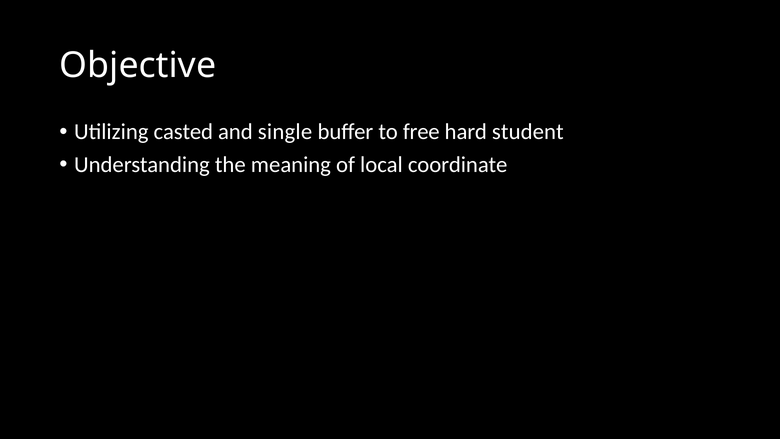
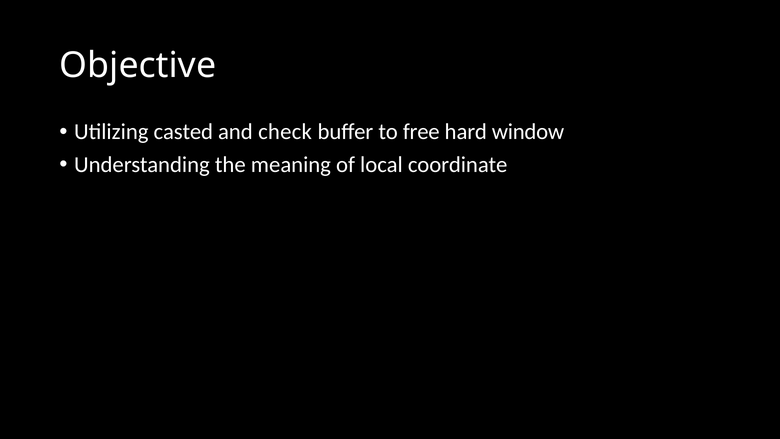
single: single -> check
student: student -> window
